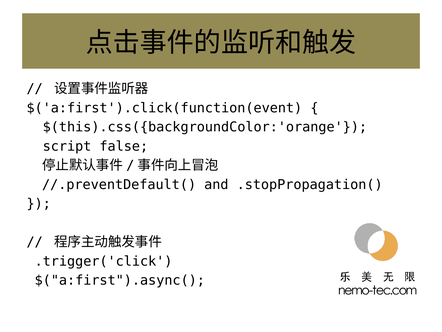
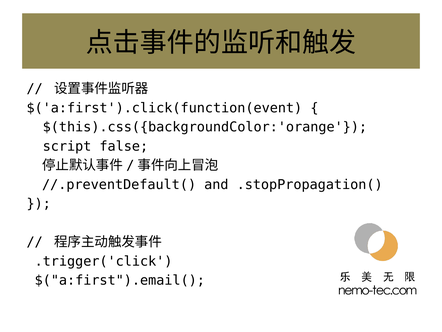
$("a:first").async(: $("a:first").async( -> $("a:first").email(
